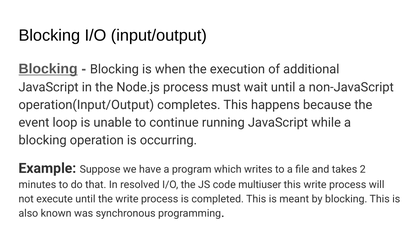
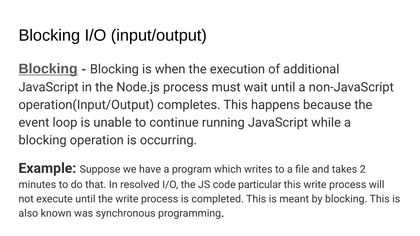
multiuser: multiuser -> particular
